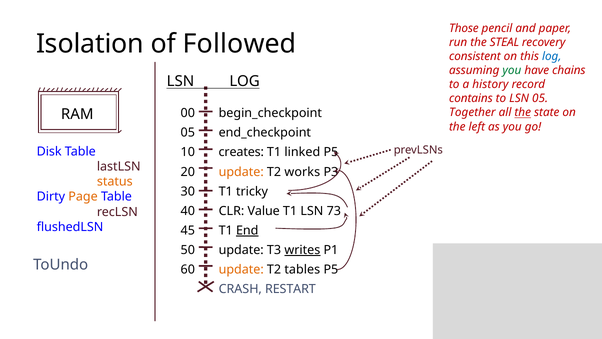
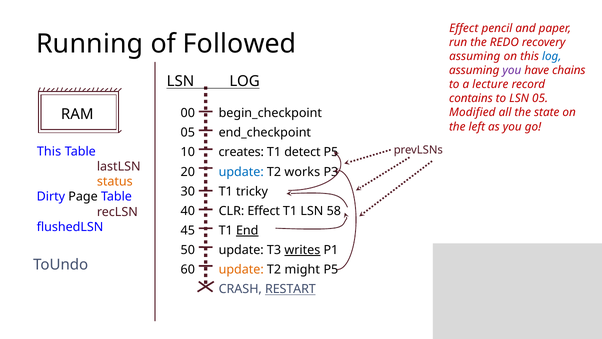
Those at (464, 28): Those -> Effect
Isolation: Isolation -> Running
STEAL: STEAL -> REDO
consistent at (475, 56): consistent -> assuming
you at (512, 70) colour: green -> purple
history: history -> lecture
Together: Together -> Modified
the at (523, 113) underline: present -> none
Disk at (49, 151): Disk -> This
linked: linked -> detect
update at (241, 172) colour: orange -> blue
Page colour: orange -> black
CLR Value: Value -> Effect
73: 73 -> 58
tables: tables -> might
RESTART underline: none -> present
